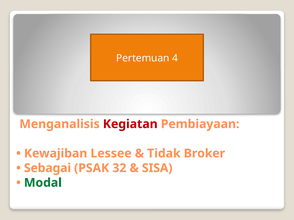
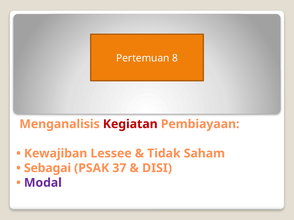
4: 4 -> 8
Broker: Broker -> Saham
32: 32 -> 37
SISA: SISA -> DISI
Modal colour: green -> purple
